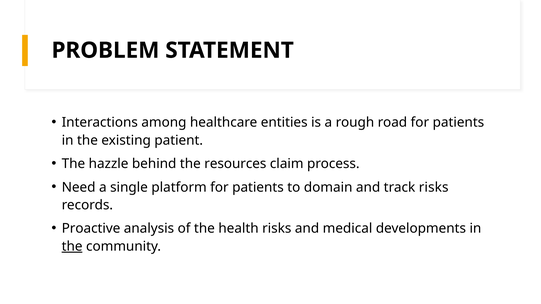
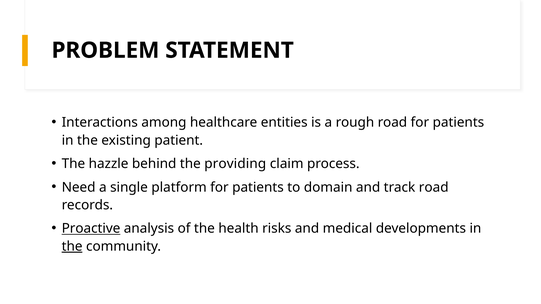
resources: resources -> providing
track risks: risks -> road
Proactive underline: none -> present
